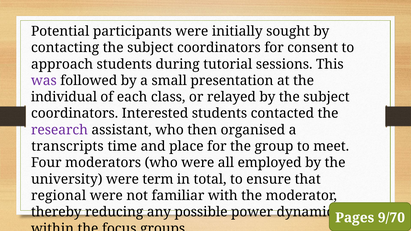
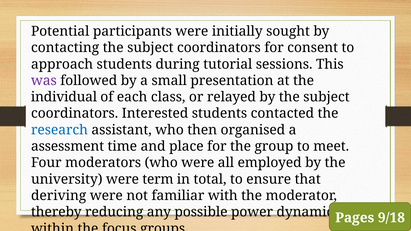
research colour: purple -> blue
transcripts: transcripts -> assessment
regional: regional -> deriving
9/70: 9/70 -> 9/18
